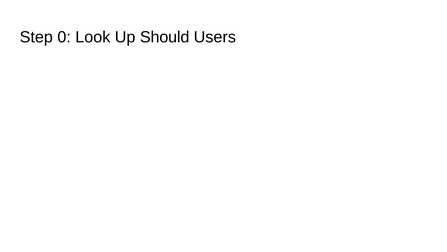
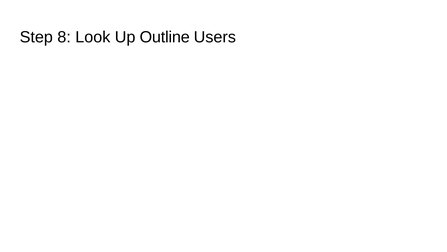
0: 0 -> 8
Should: Should -> Outline
